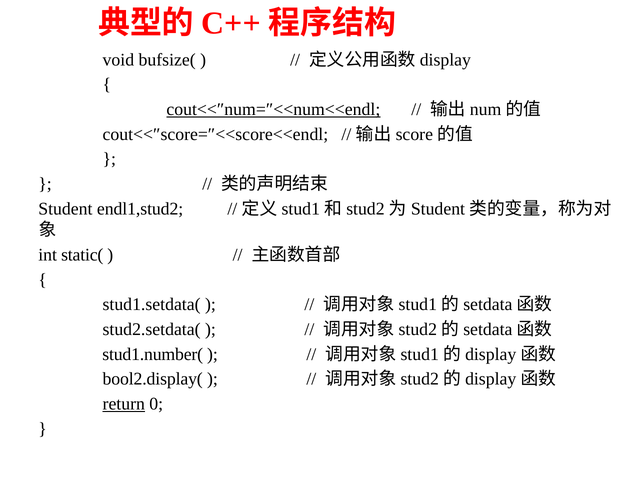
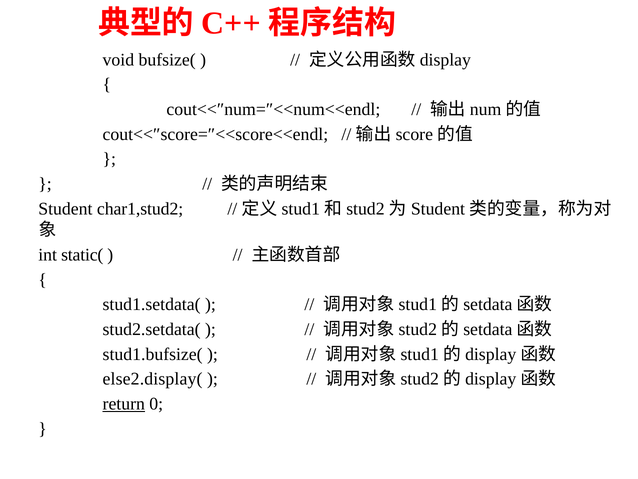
cout<<″num=″<<num<<endl underline: present -> none
endl1,stud2: endl1,stud2 -> char1,stud2
stud1.number(: stud1.number( -> stud1.bufsize(
bool2.display(: bool2.display( -> else2.display(
